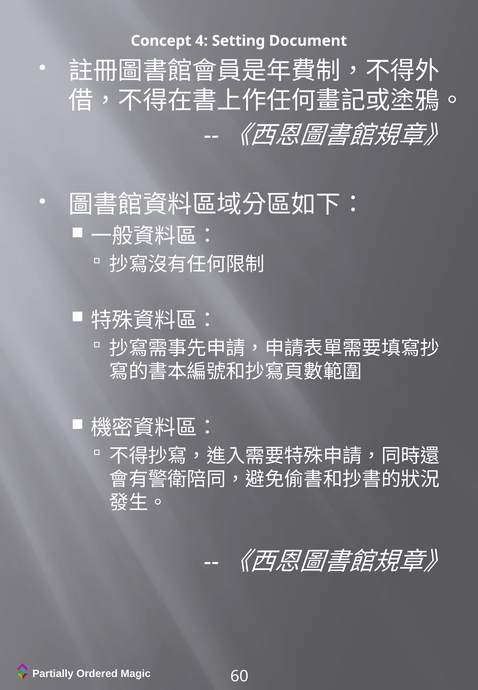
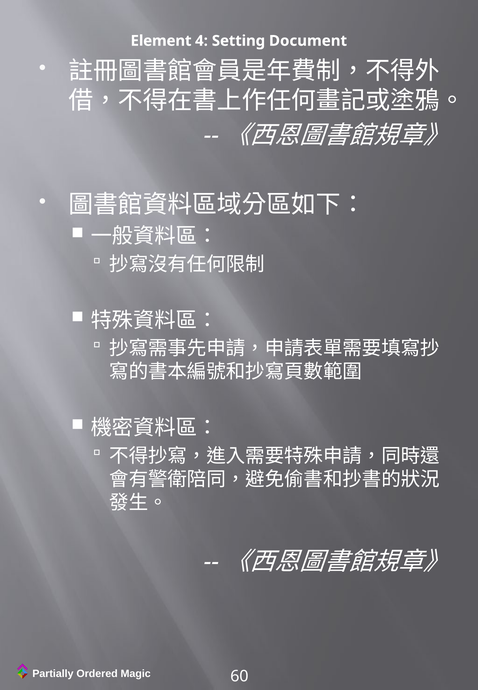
Concept: Concept -> Element
